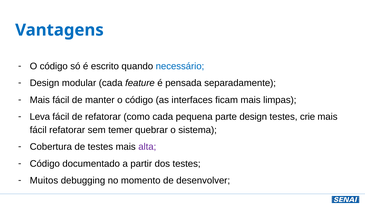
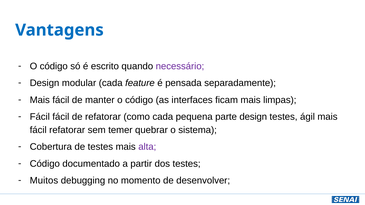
necessário colour: blue -> purple
Leva at (40, 117): Leva -> Fácil
crie: crie -> ágil
